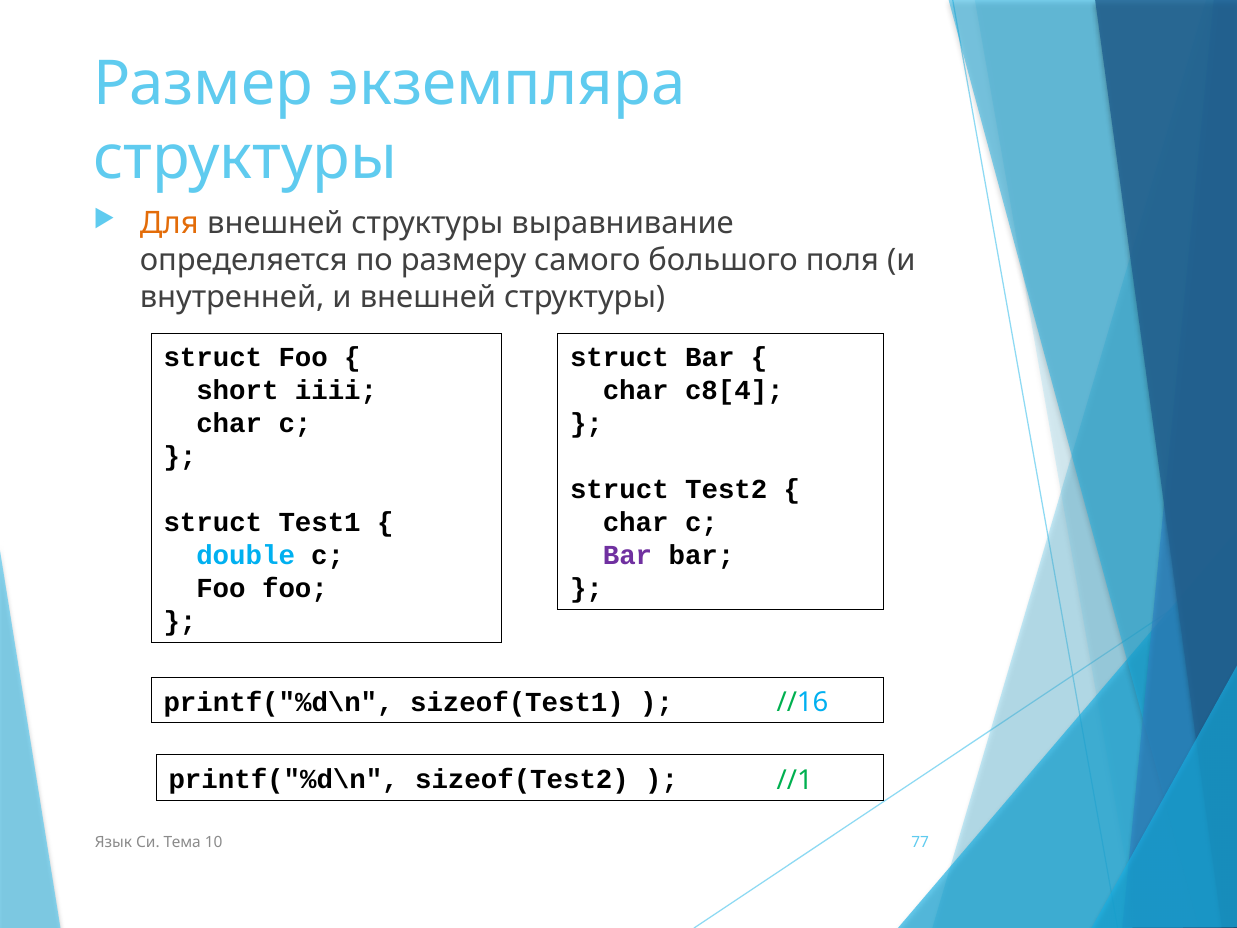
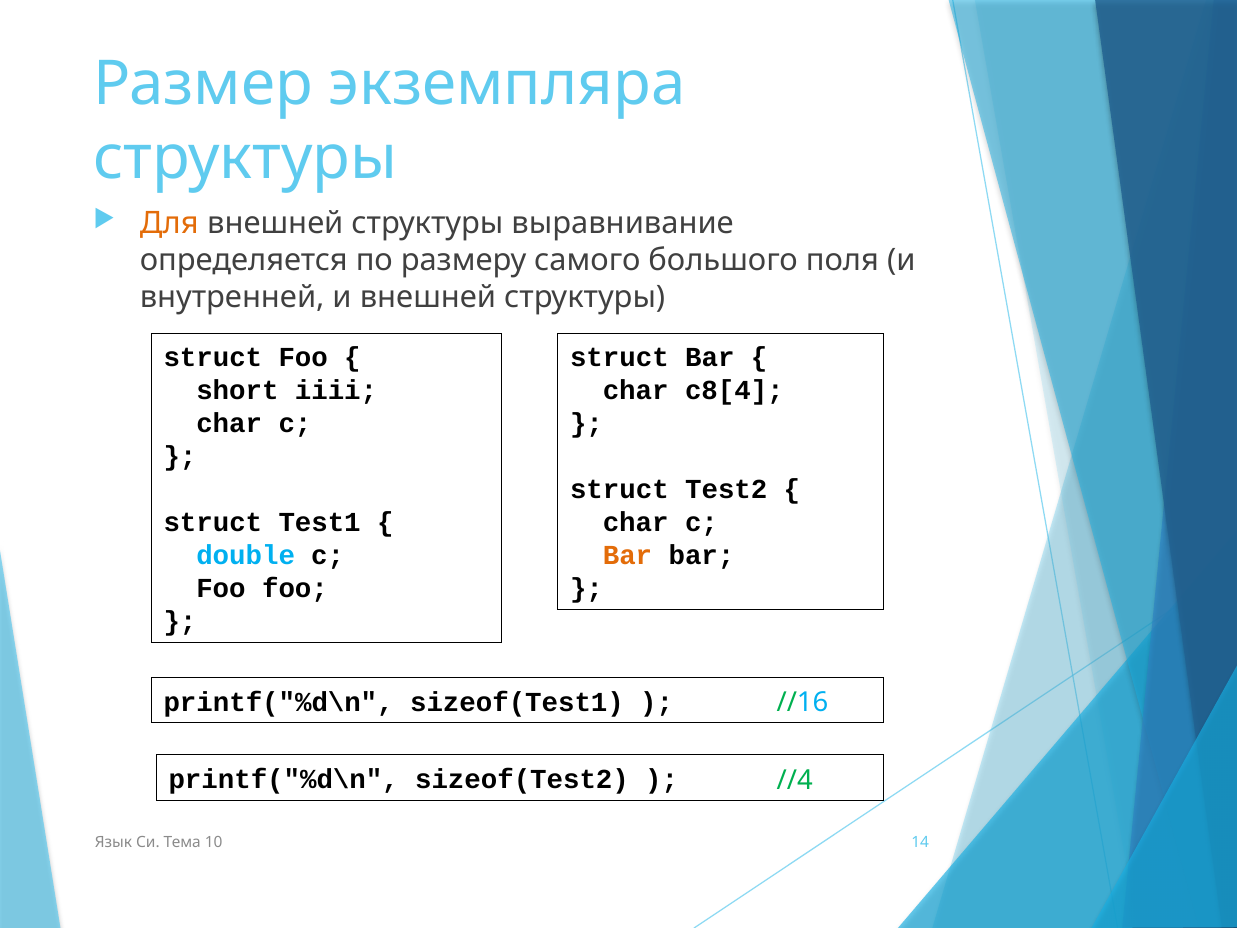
Bar at (628, 555) colour: purple -> orange
//1: //1 -> //4
77: 77 -> 14
